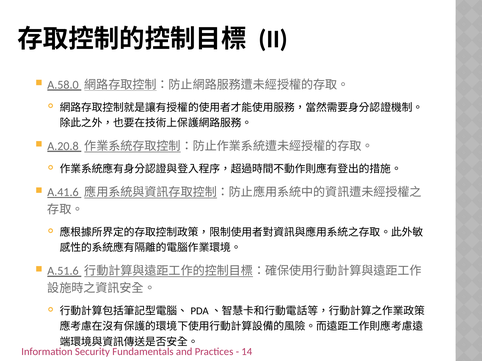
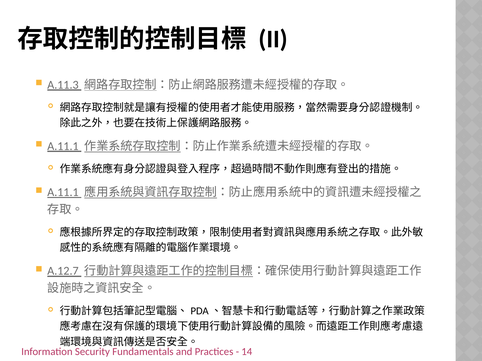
A.58.0: A.58.0 -> A.11.3
A.20.8 at (63, 146): A.20.8 -> A.11.1
A.41.6 at (63, 193): A.41.6 -> A.11.1
A.51.6: A.51.6 -> A.12.7
